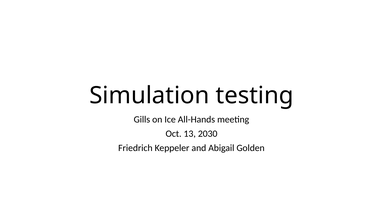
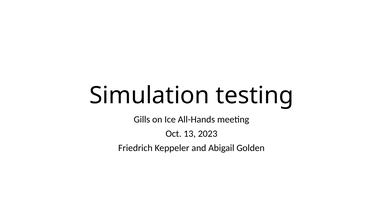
2030: 2030 -> 2023
